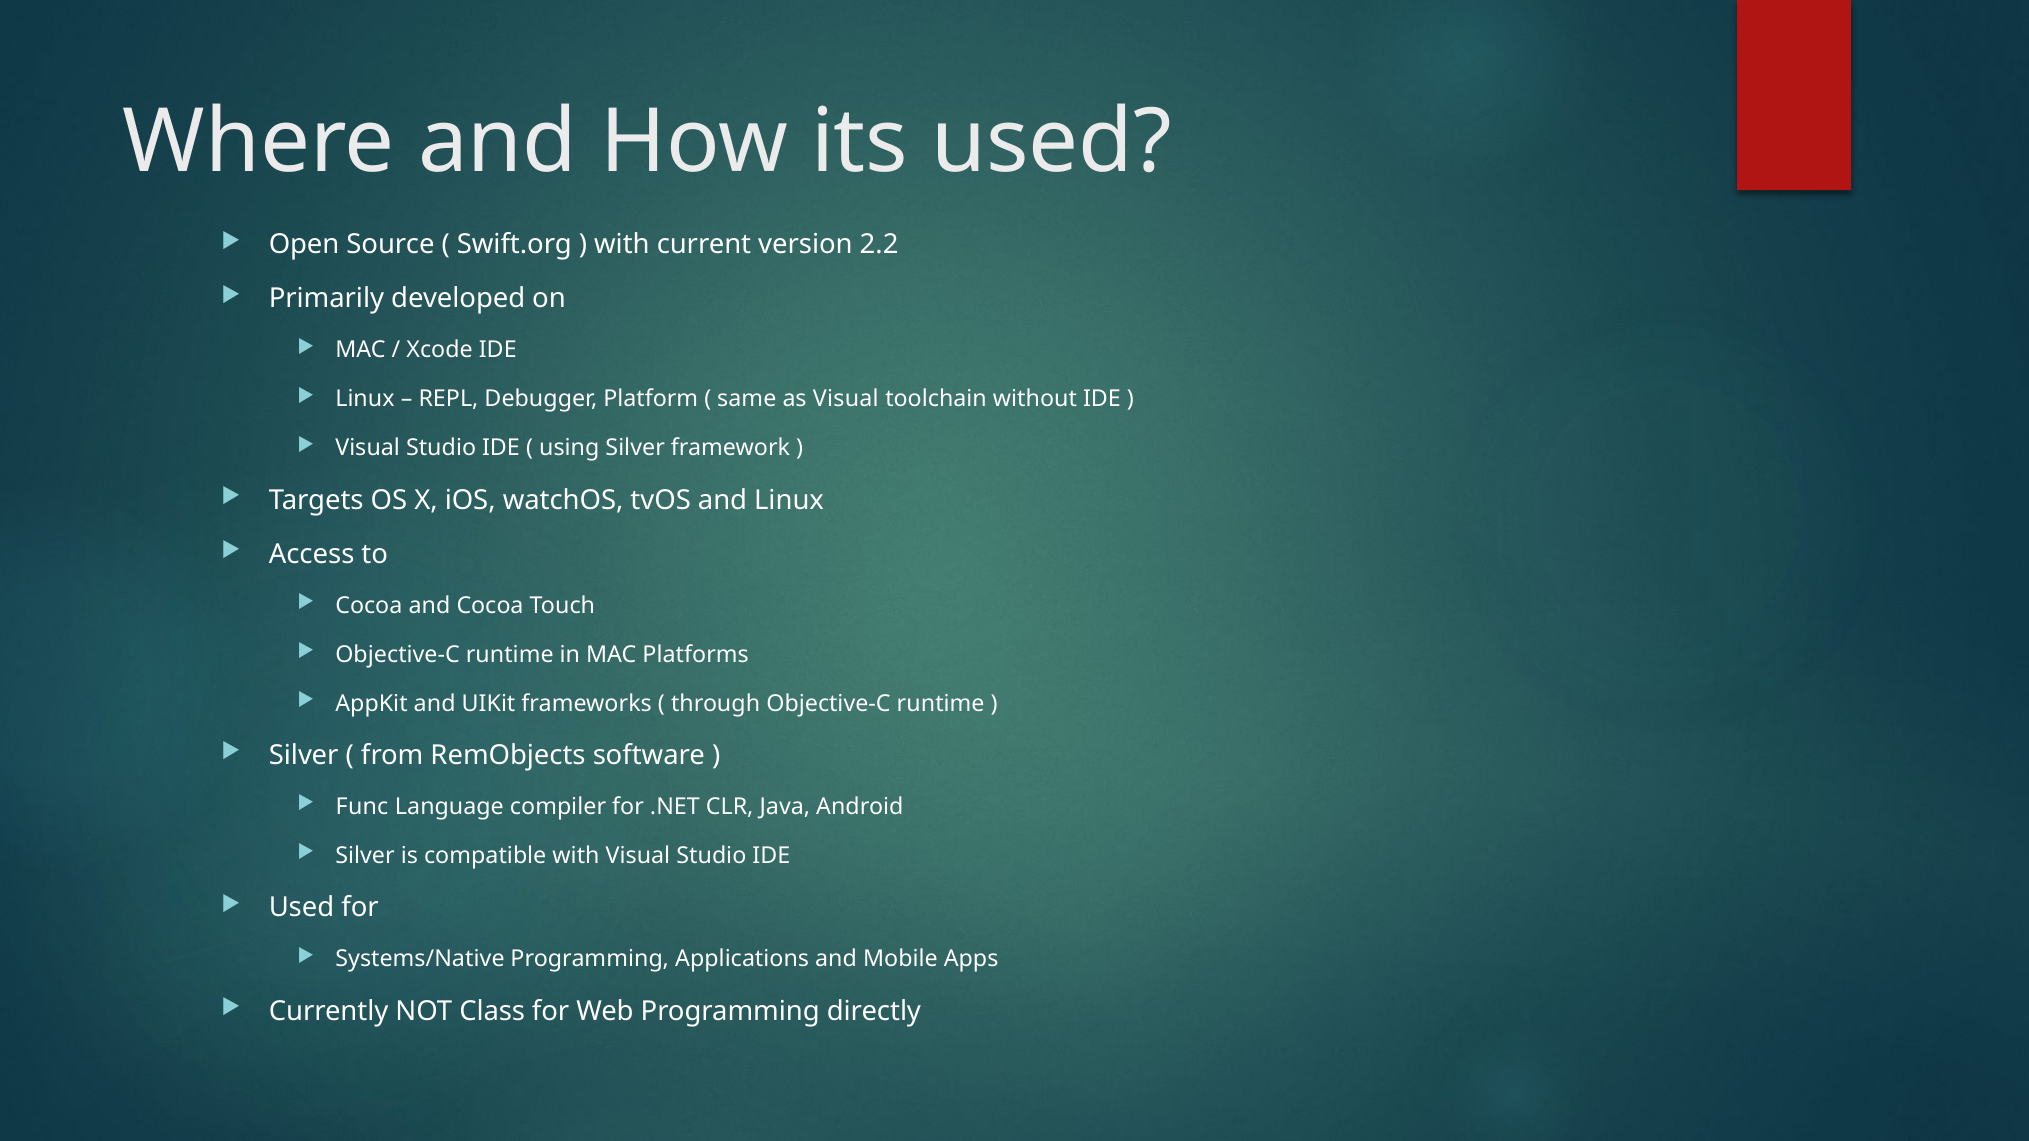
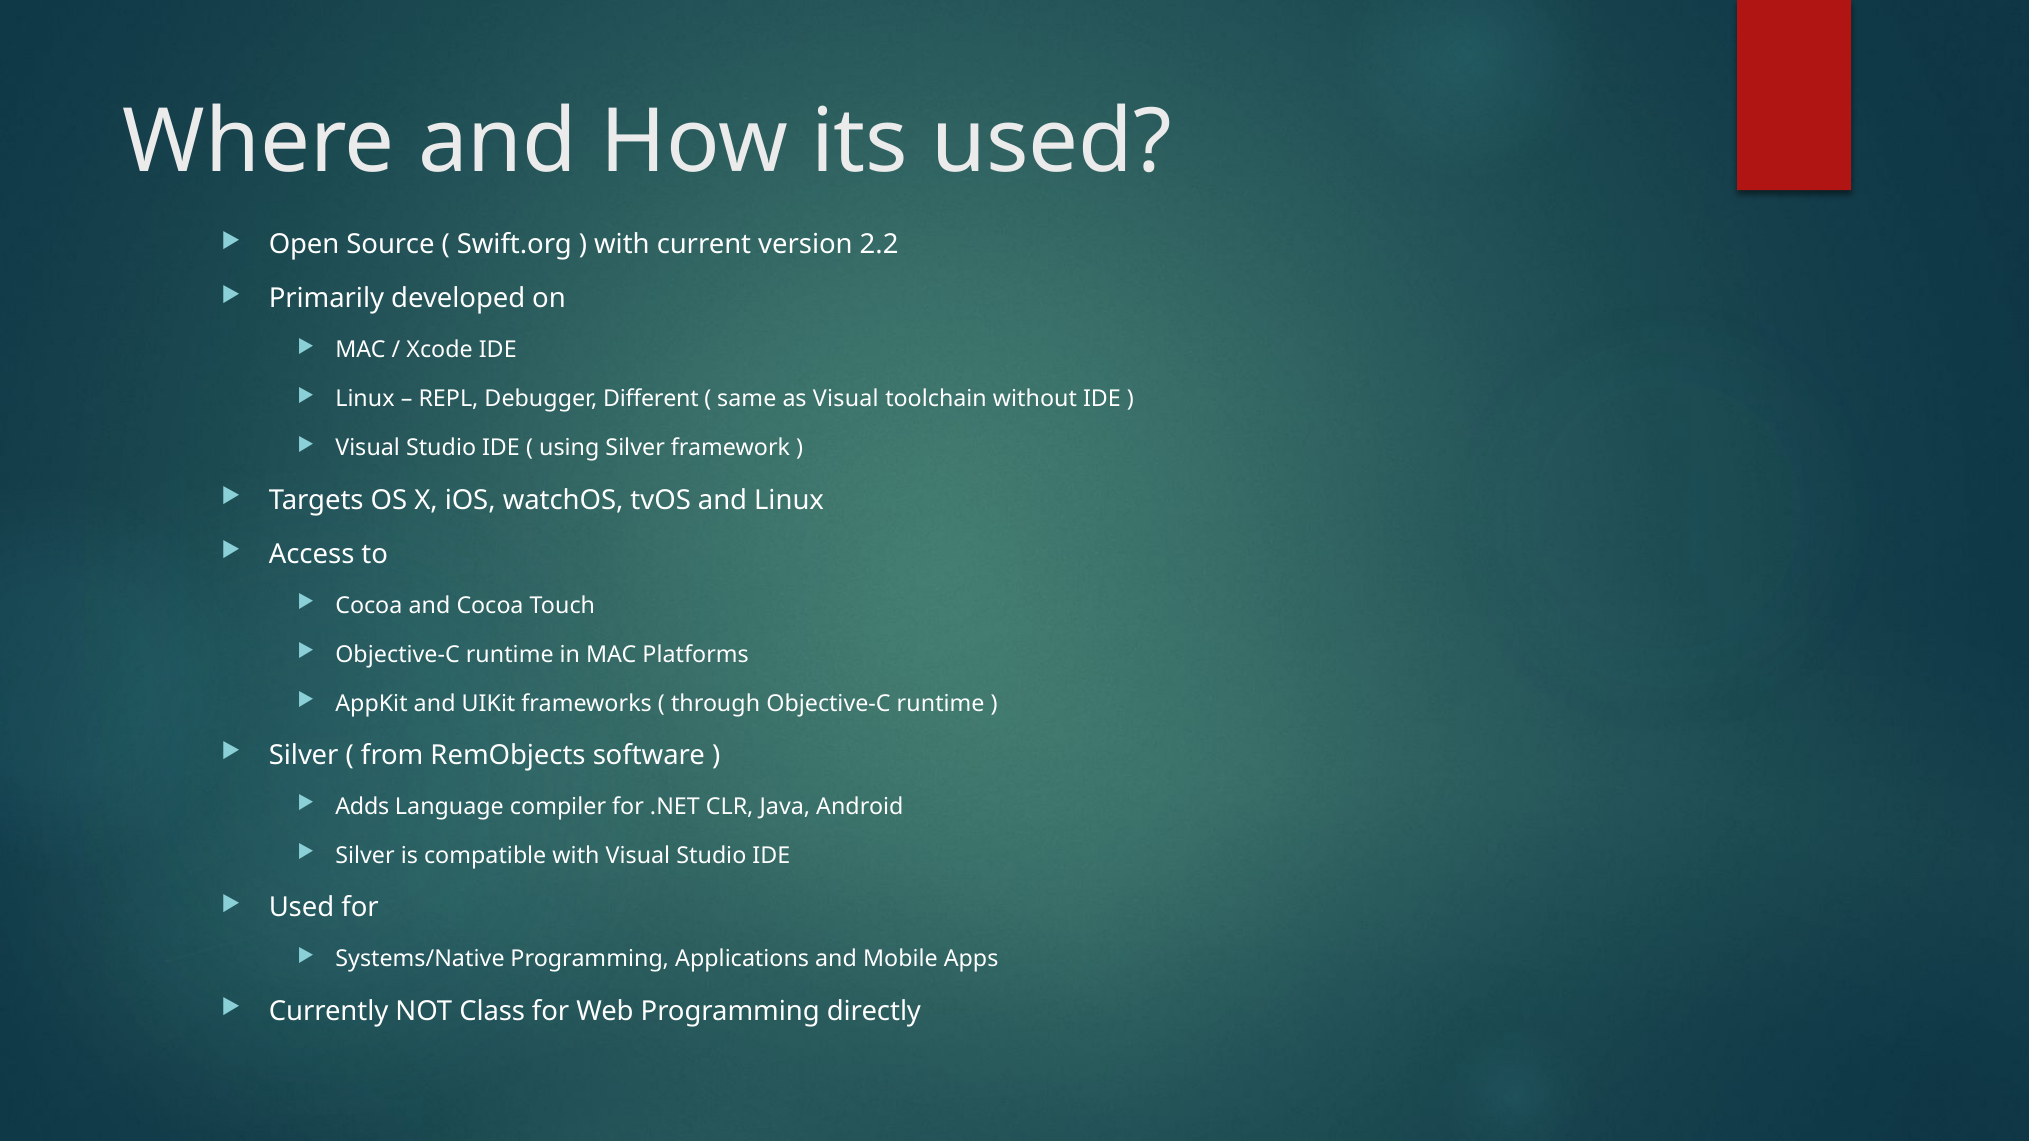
Platform: Platform -> Different
Func: Func -> Adds
